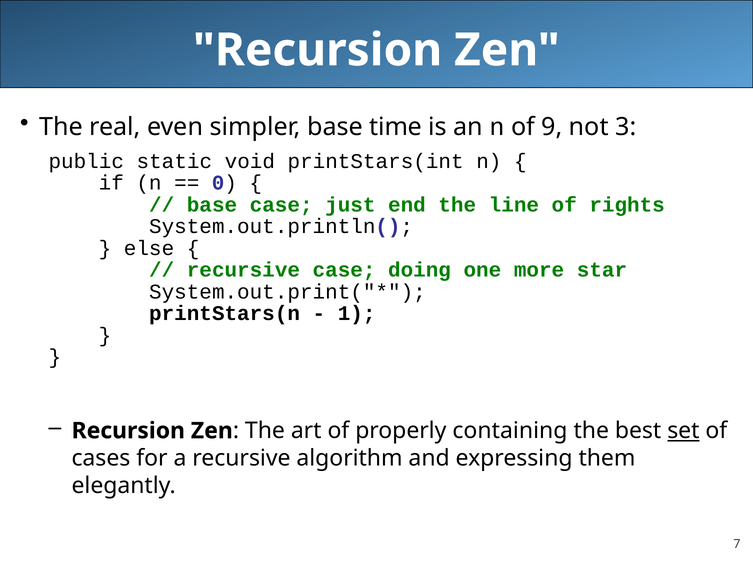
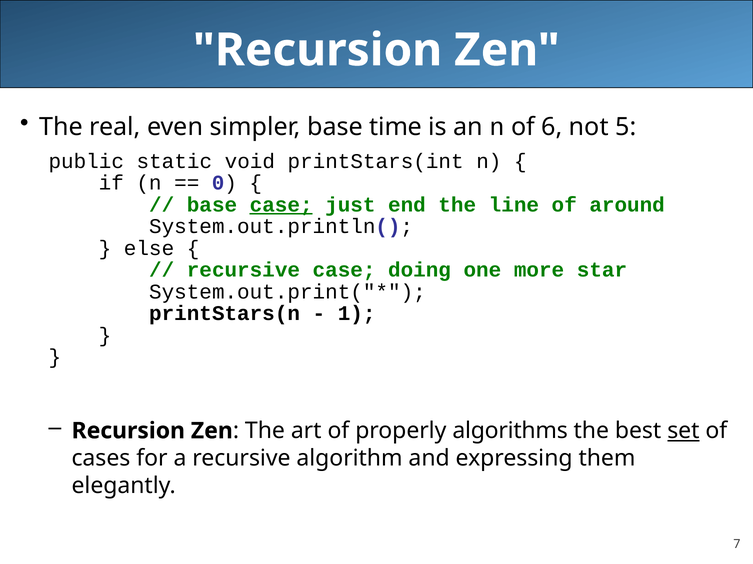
9: 9 -> 6
3: 3 -> 5
case at (281, 205) underline: none -> present
rights: rights -> around
containing: containing -> algorithms
